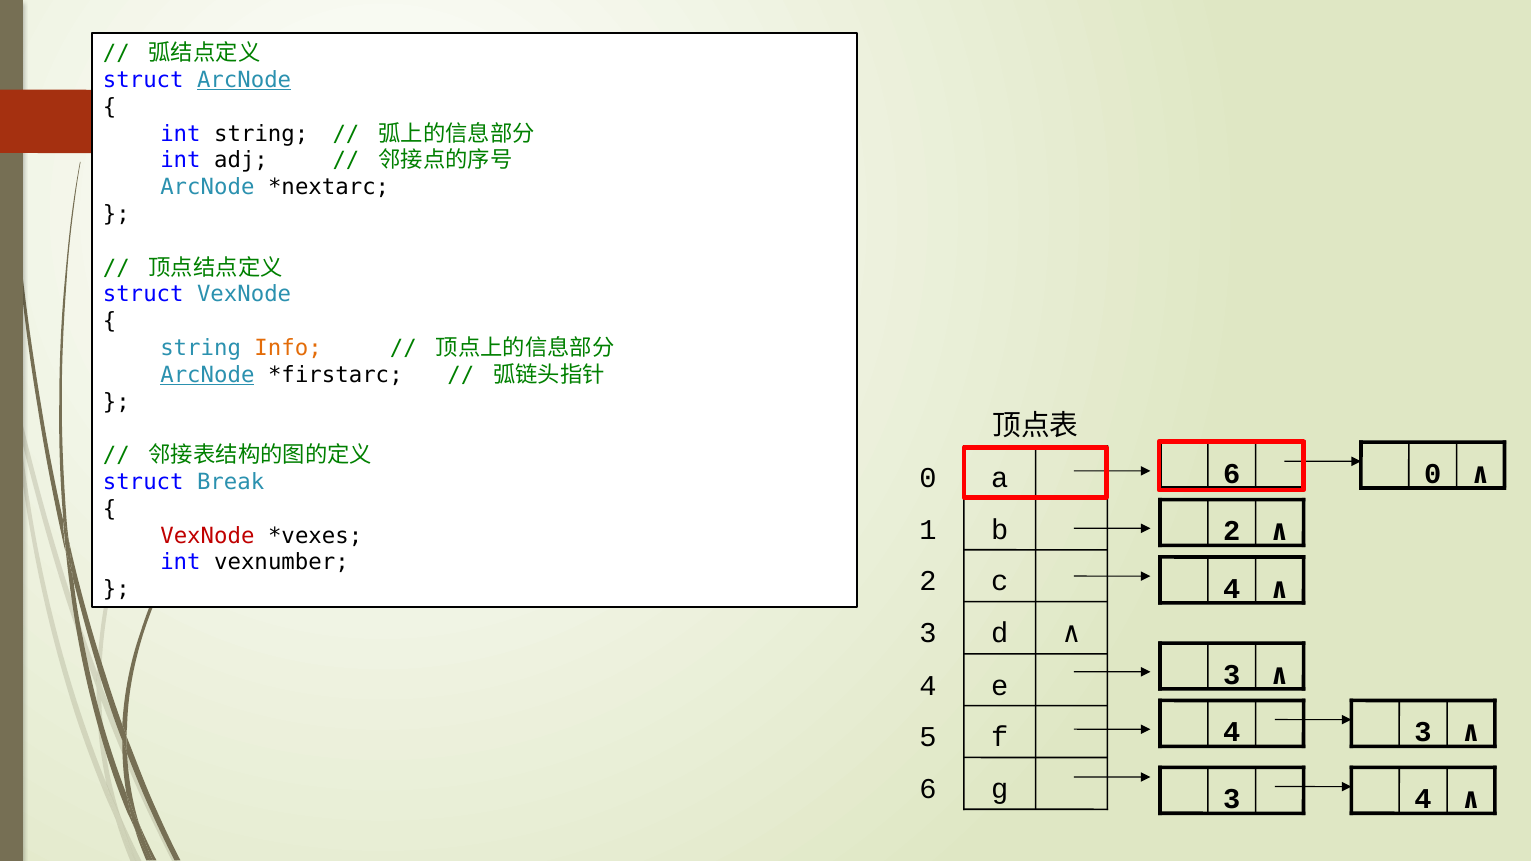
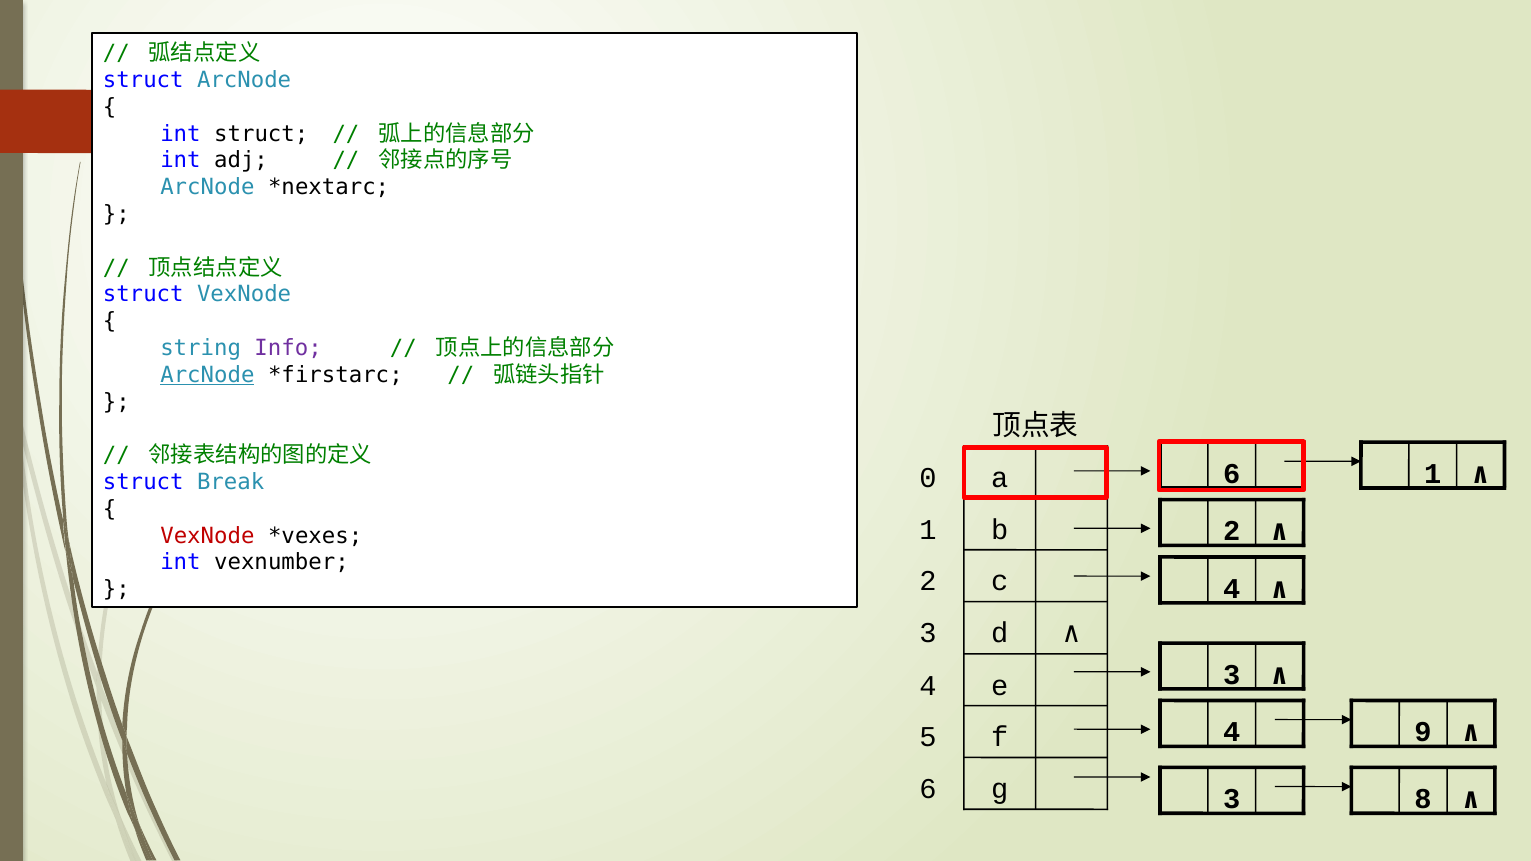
ArcNode at (244, 80) underline: present -> none
int string: string -> struct
Info colour: orange -> purple
0 at (1433, 474): 0 -> 1
3 at (1423, 732): 3 -> 9
3 4: 4 -> 8
